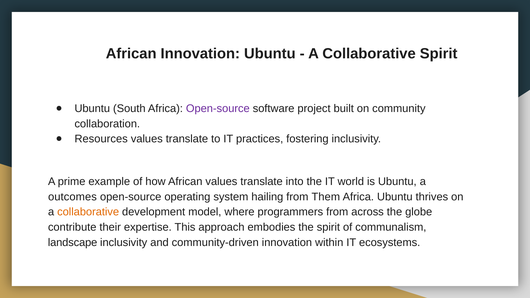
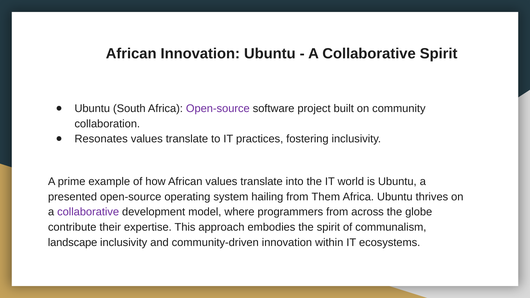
Resources: Resources -> Resonates
outcomes: outcomes -> presented
collaborative at (88, 212) colour: orange -> purple
